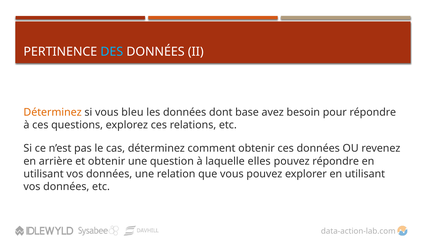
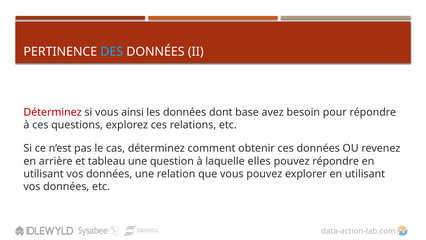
Déterminez at (53, 112) colour: orange -> red
bleu: bleu -> ainsi
et obtenir: obtenir -> tableau
